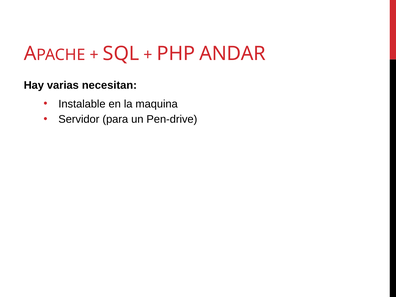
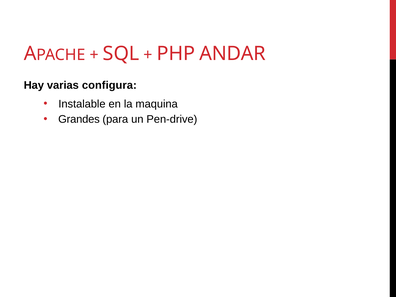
necesitan: necesitan -> configura
Servidor: Servidor -> Grandes
